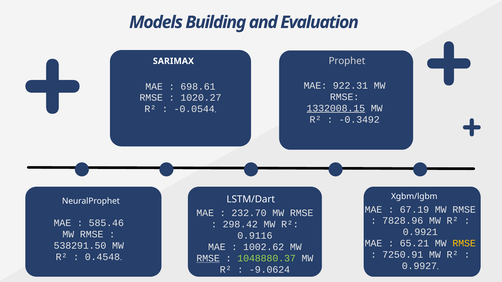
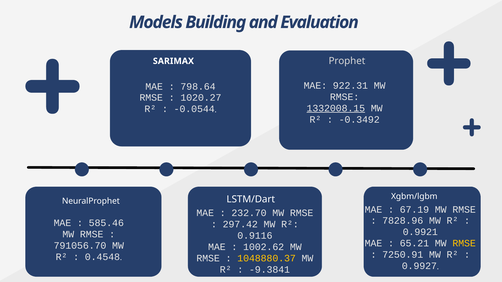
698.61: 698.61 -> 798.64
298.42: 298.42 -> 297.42
538291.50: 538291.50 -> 791056.70
RMSE at (208, 259) underline: present -> none
1048880.37 colour: light green -> yellow
-9.0624: -9.0624 -> -9.3841
